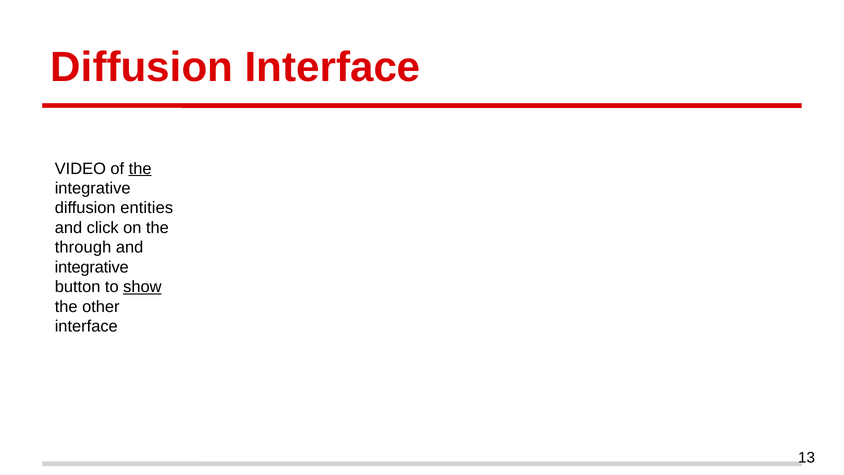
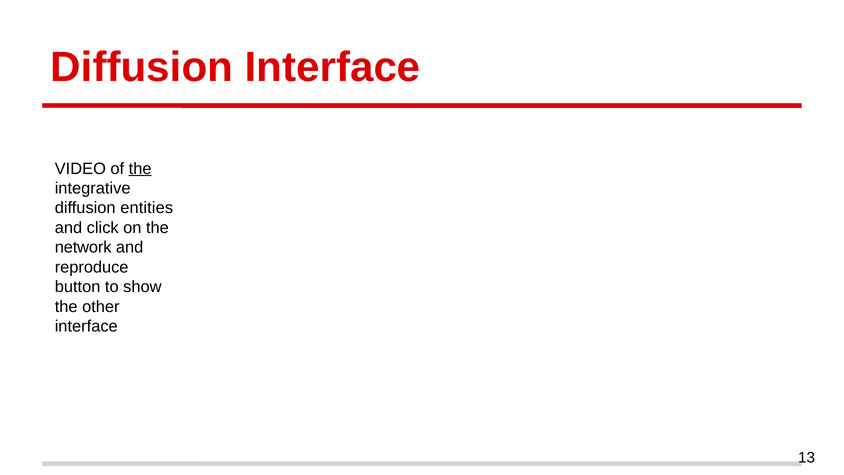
through: through -> network
integrative at (92, 267): integrative -> reproduce
show underline: present -> none
